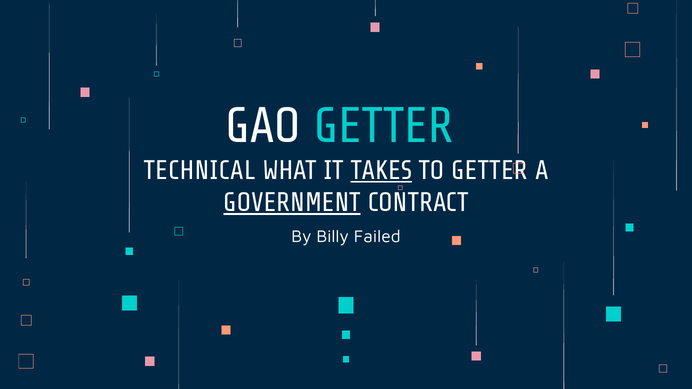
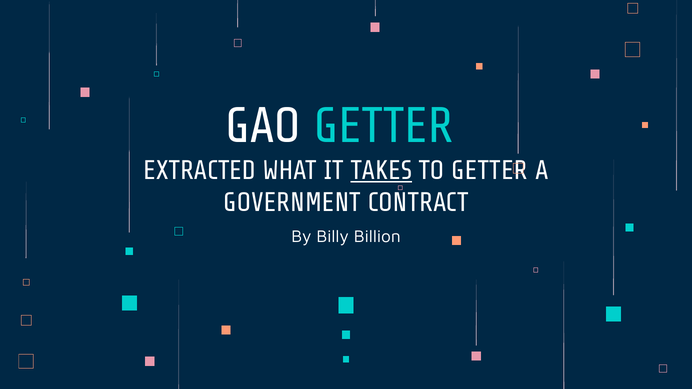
TECHNICAL: TECHNICAL -> EXTRACTED
GOVERNMENT underline: present -> none
Failed: Failed -> Billion
